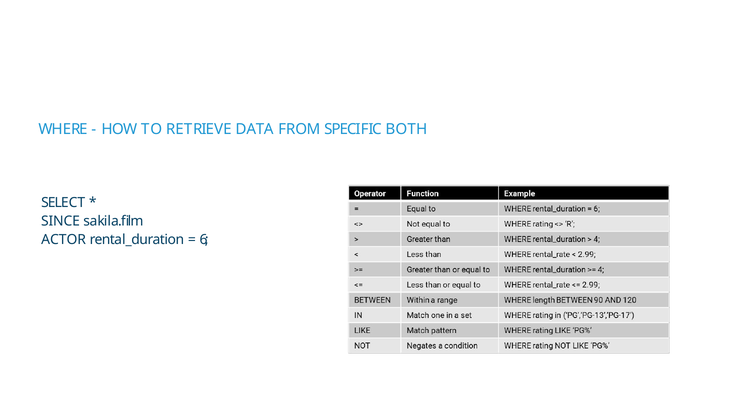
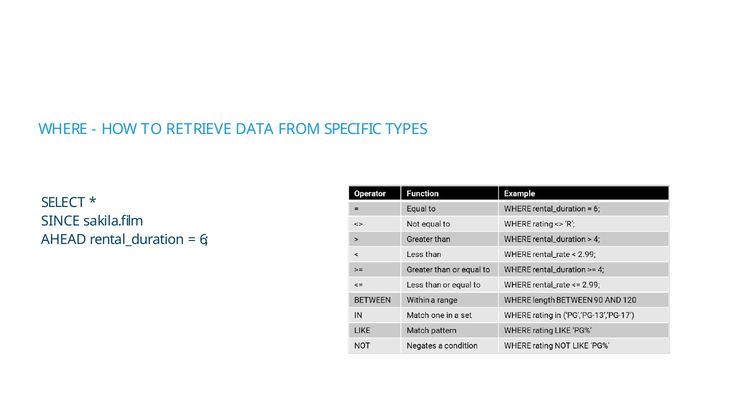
BOTH: BOTH -> TYPES
ACTOR: ACTOR -> AHEAD
